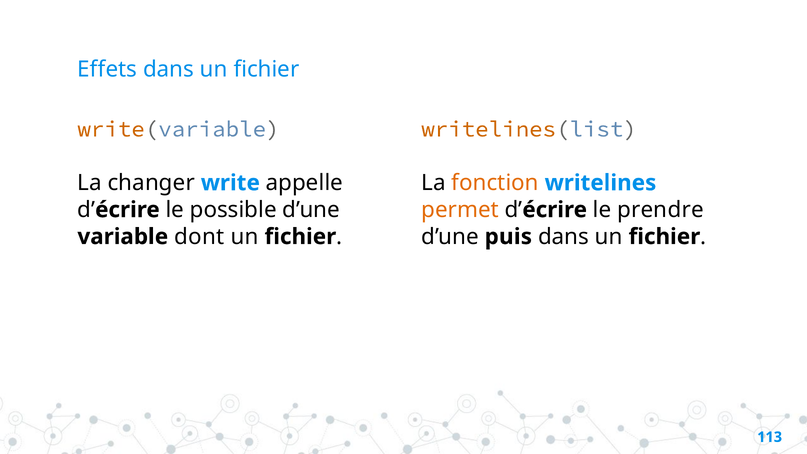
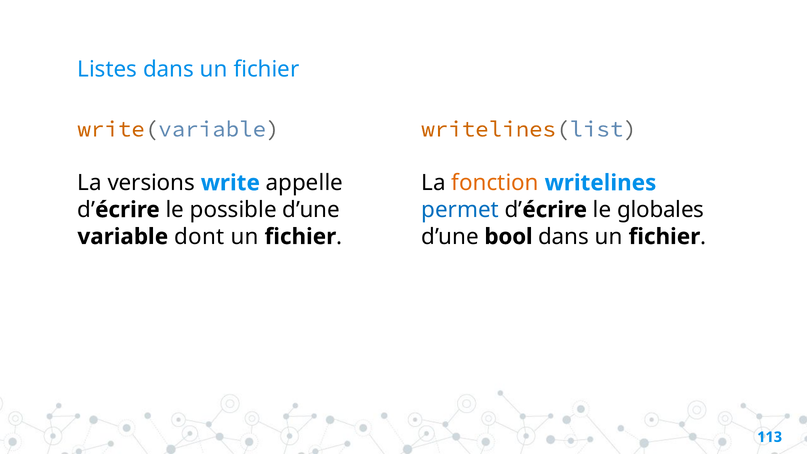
Effets: Effets -> Listes
changer: changer -> versions
permet colour: orange -> blue
prendre: prendre -> globales
puis: puis -> bool
